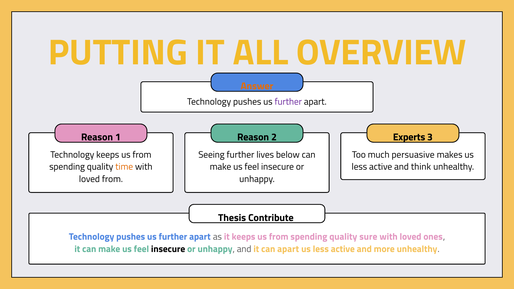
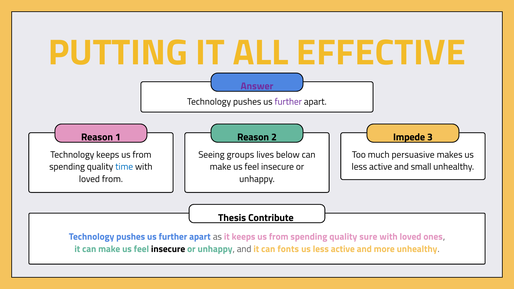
OVERVIEW: OVERVIEW -> EFFECTIVE
Answer colour: orange -> purple
Experts: Experts -> Impede
Seeing further: further -> groups
time colour: orange -> blue
think: think -> small
can apart: apart -> fonts
